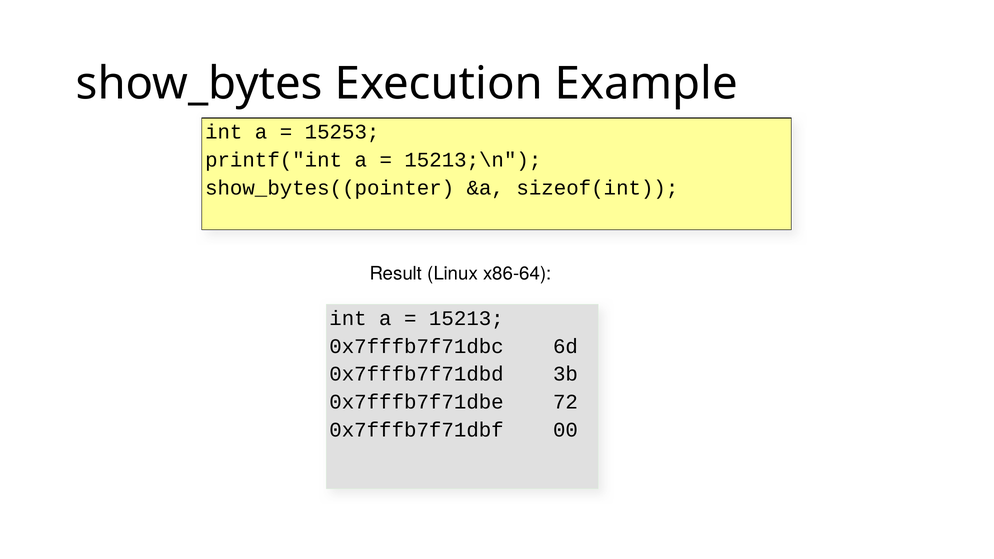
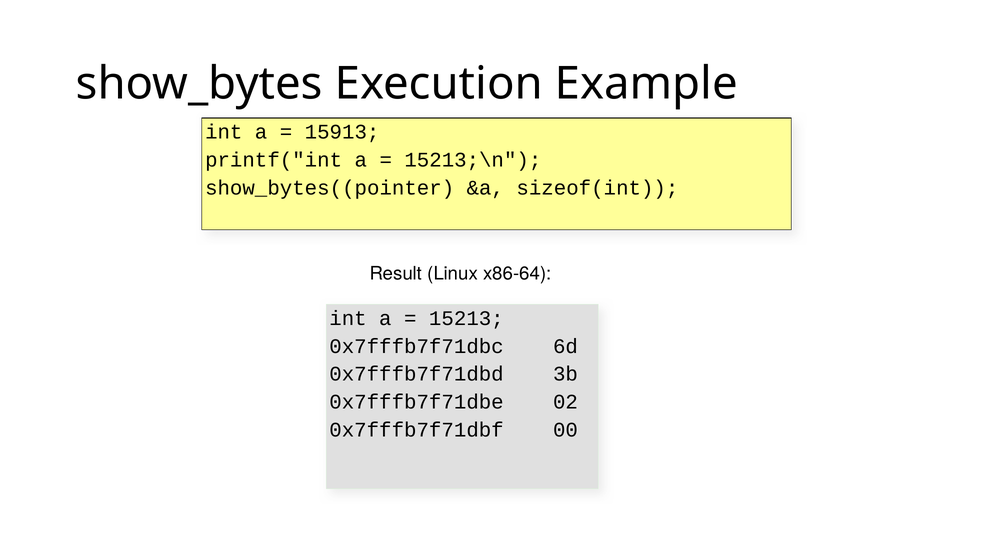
15253: 15253 -> 15913
72: 72 -> 02
